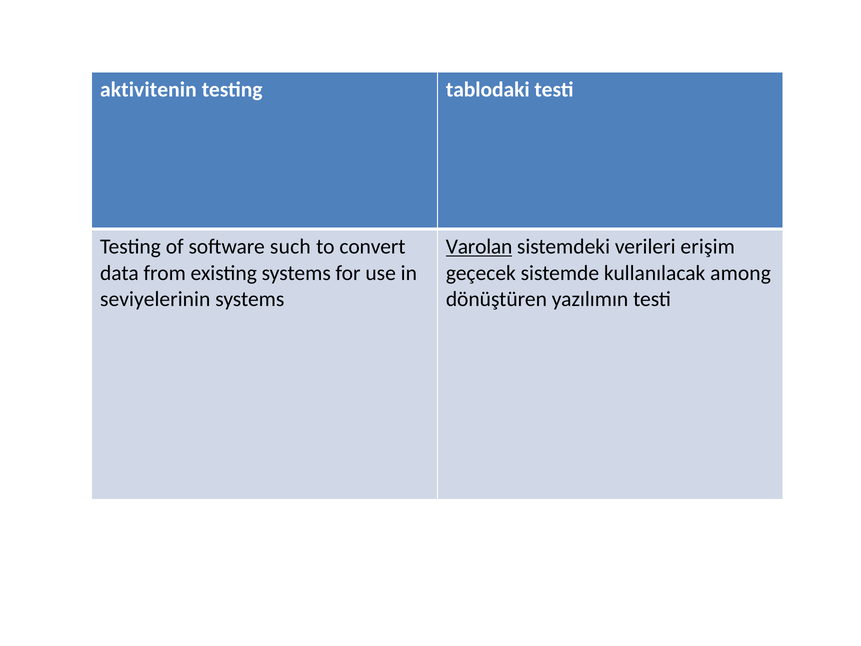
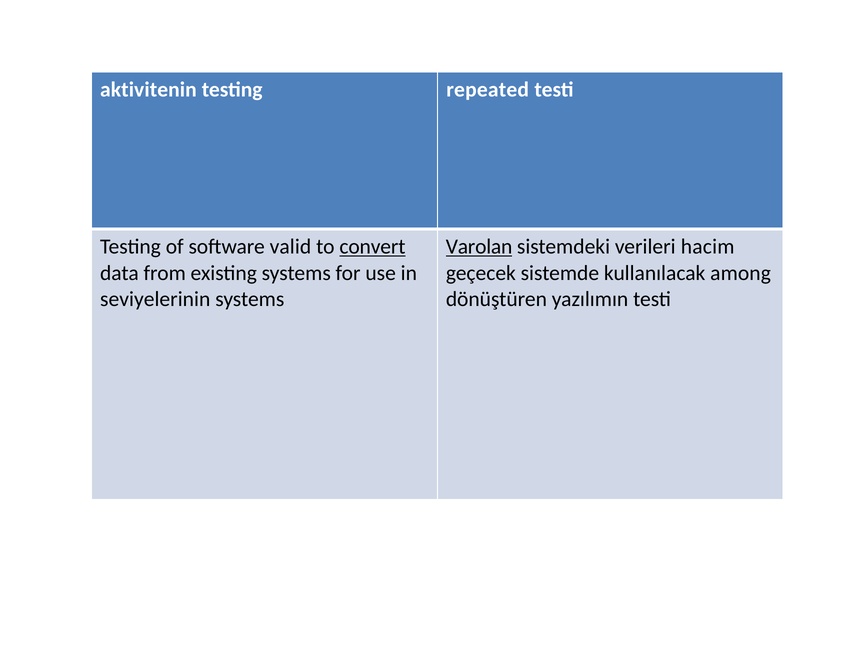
tablodaki: tablodaki -> repeated
such: such -> valid
convert underline: none -> present
erişim: erişim -> hacim
